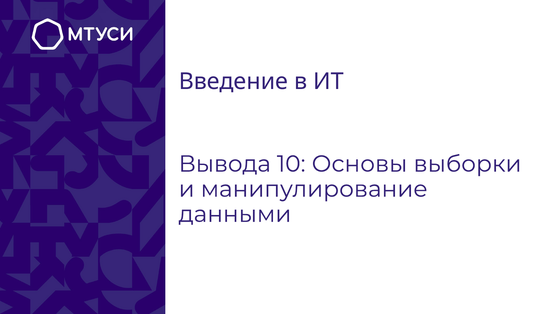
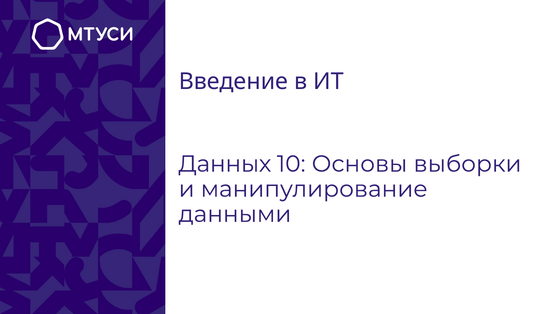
Вывода: Вывода -> Данных
